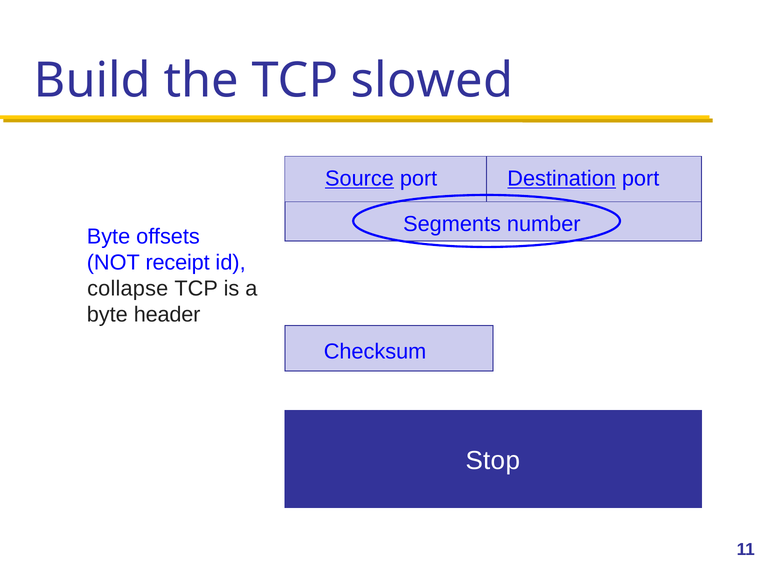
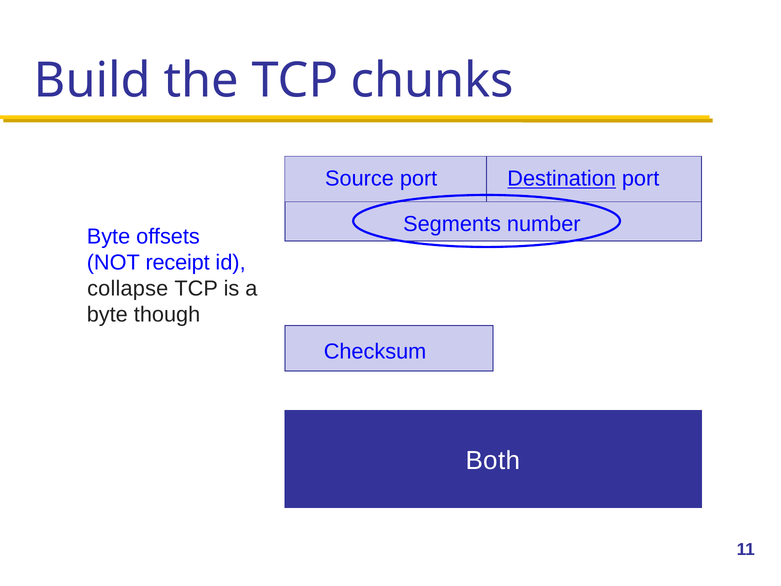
slowed: slowed -> chunks
Source underline: present -> none
header: header -> though
Stop: Stop -> Both
